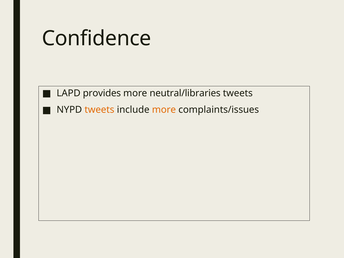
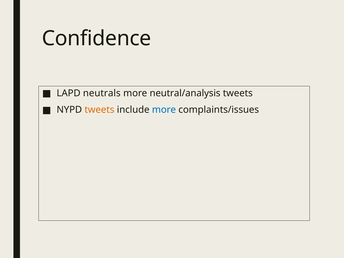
provides: provides -> neutrals
neutral/libraries: neutral/libraries -> neutral/analysis
more at (164, 110) colour: orange -> blue
